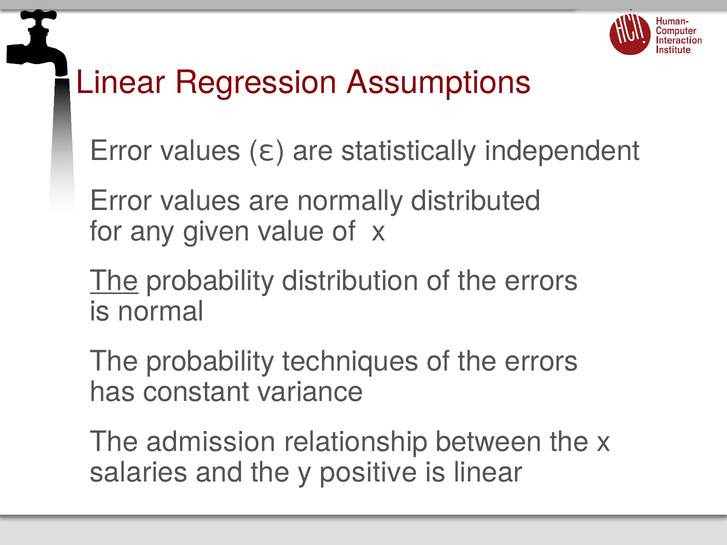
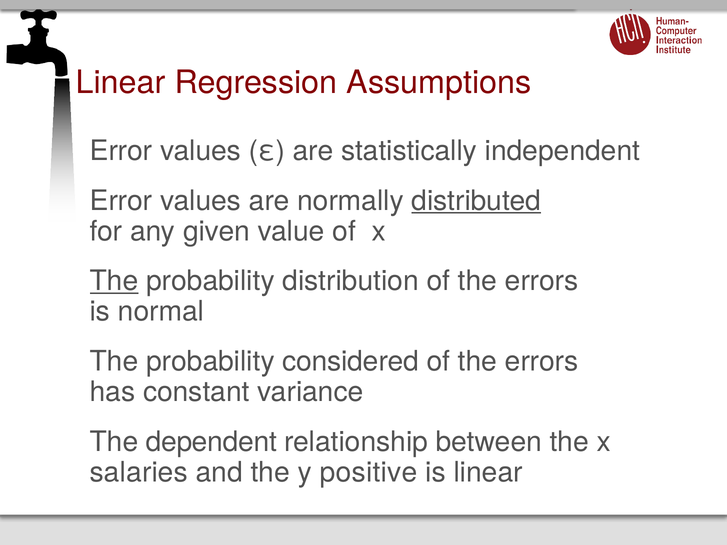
distributed underline: none -> present
techniques: techniques -> considered
admission: admission -> dependent
